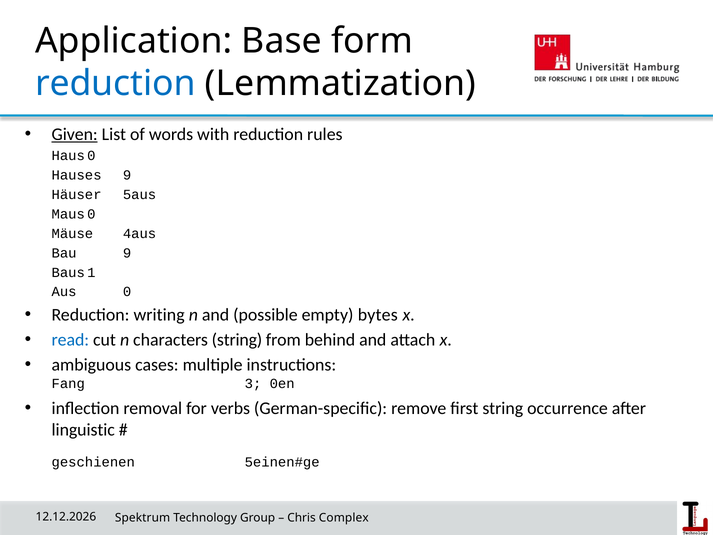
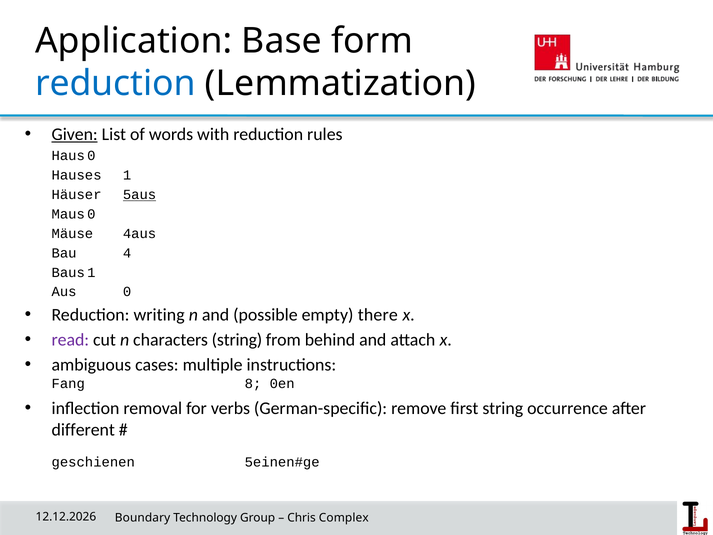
Hauses 9: 9 -> 1
5aus underline: none -> present
Bau 9: 9 -> 4
bytes: bytes -> there
read colour: blue -> purple
3: 3 -> 8
linguistic: linguistic -> different
Spektrum: Spektrum -> Boundary
